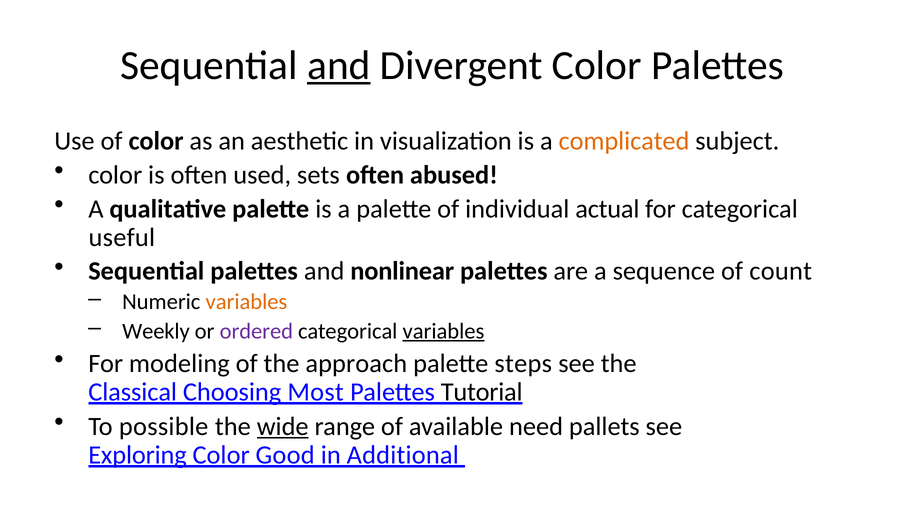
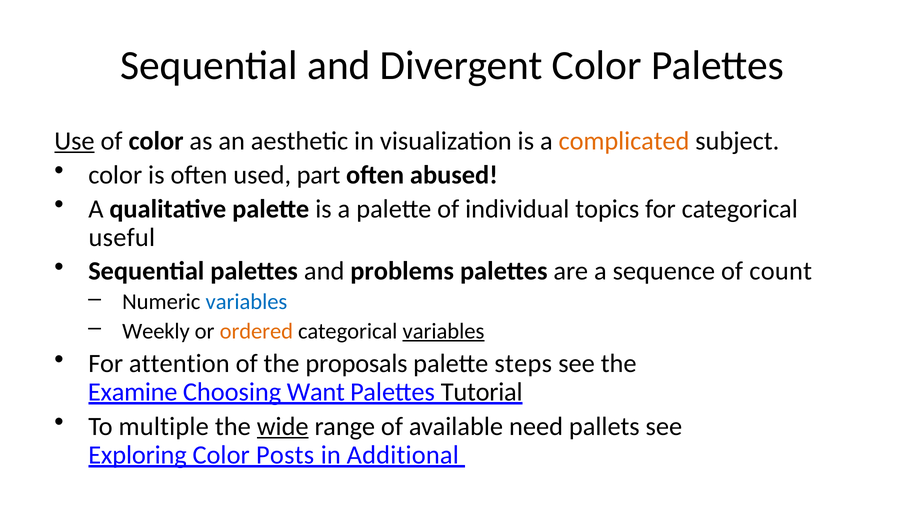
and at (339, 66) underline: present -> none
Use underline: none -> present
sets: sets -> part
actual: actual -> topics
nonlinear: nonlinear -> problems
variables at (246, 302) colour: orange -> blue
ordered colour: purple -> orange
modeling: modeling -> attention
approach: approach -> proposals
Classical: Classical -> Examine
Most: Most -> Want
possible: possible -> multiple
Good: Good -> Posts
